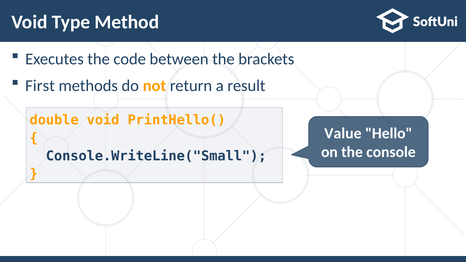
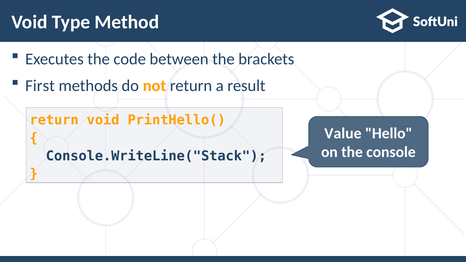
double at (54, 120): double -> return
Console.WriteLine("Small: Console.WriteLine("Small -> Console.WriteLine("Stack
